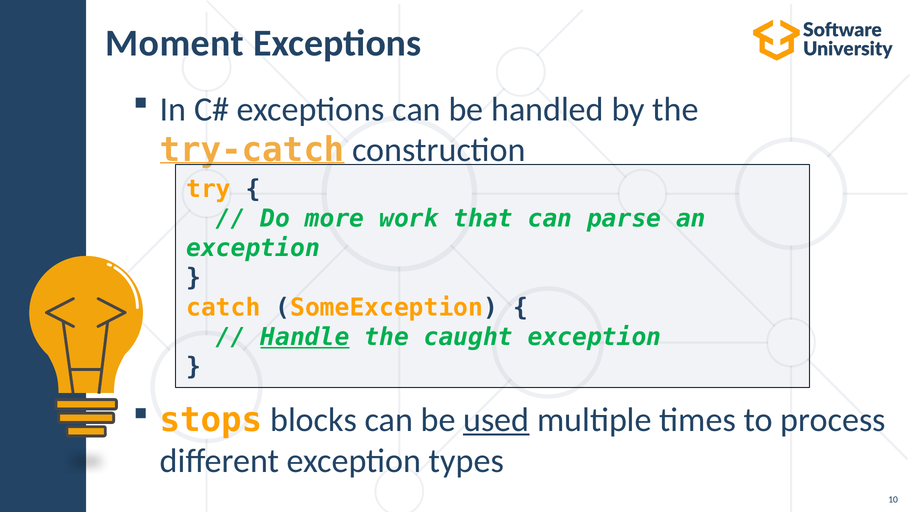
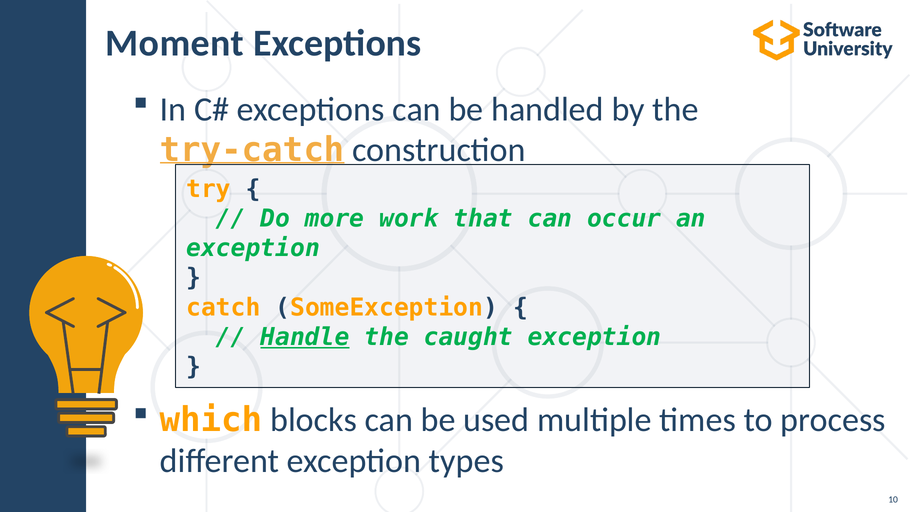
parse: parse -> occur
stops: stops -> which
used underline: present -> none
